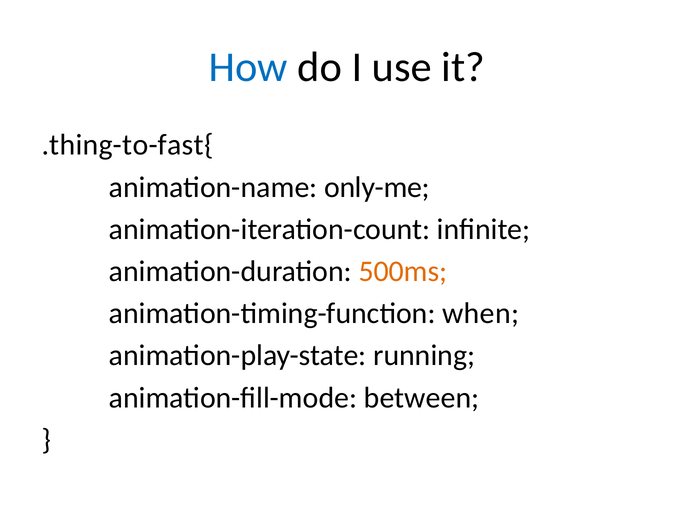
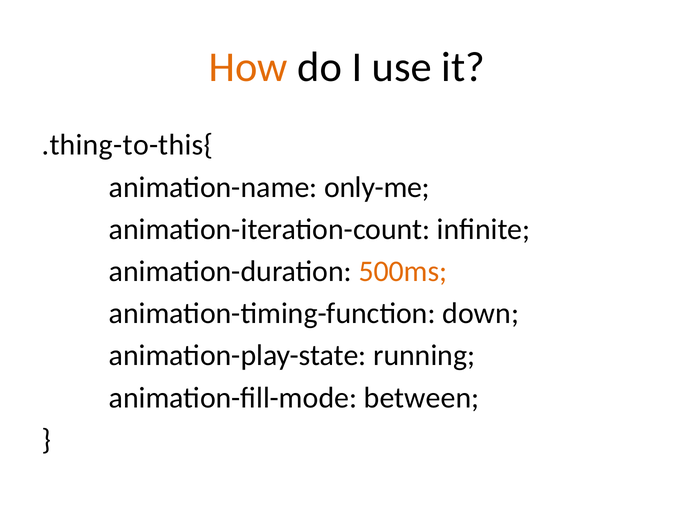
How colour: blue -> orange
.thing-to-fast{: .thing-to-fast{ -> .thing-to-this{
when: when -> down
